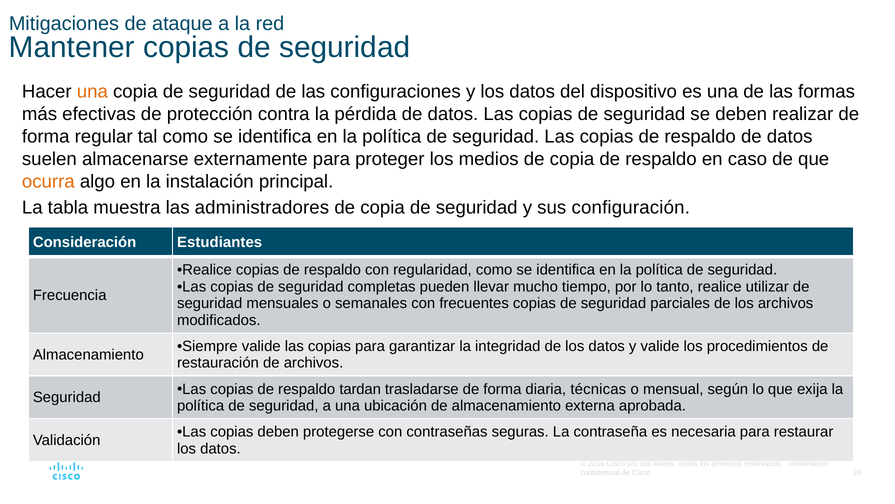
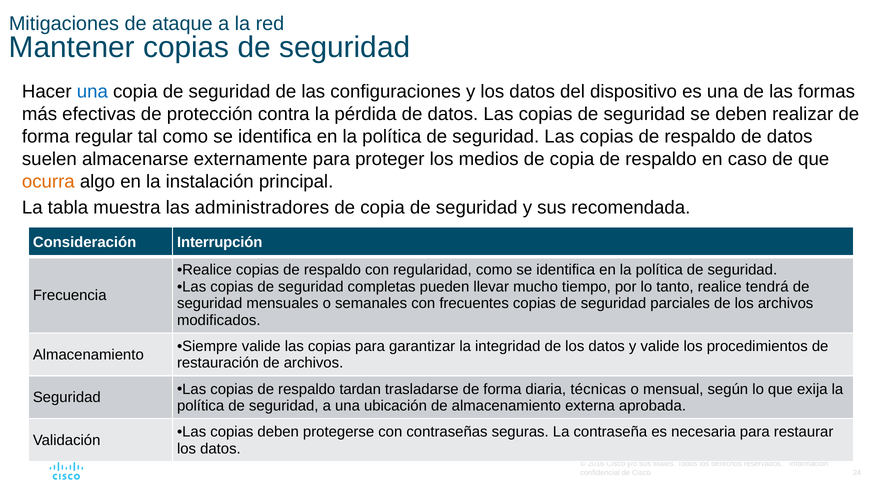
una at (92, 92) colour: orange -> blue
configuración: configuración -> recomendada
Estudiantes: Estudiantes -> Interrupción
utilizar: utilizar -> tendrá
